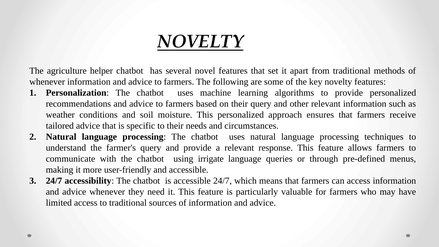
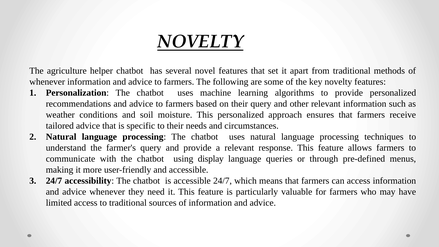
irrigate: irrigate -> display
